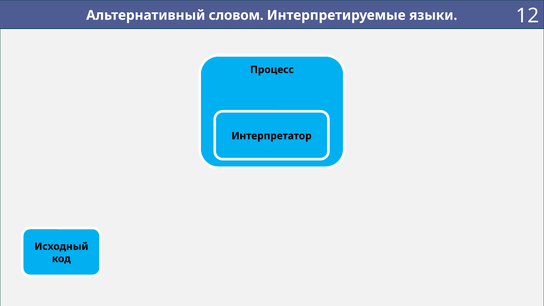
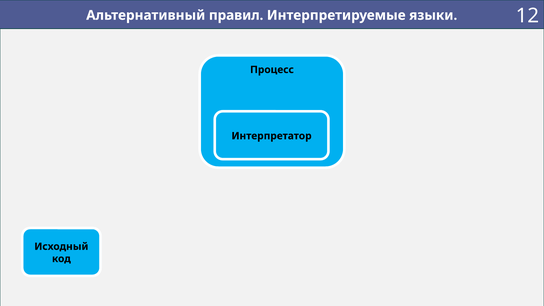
словом: словом -> правил
